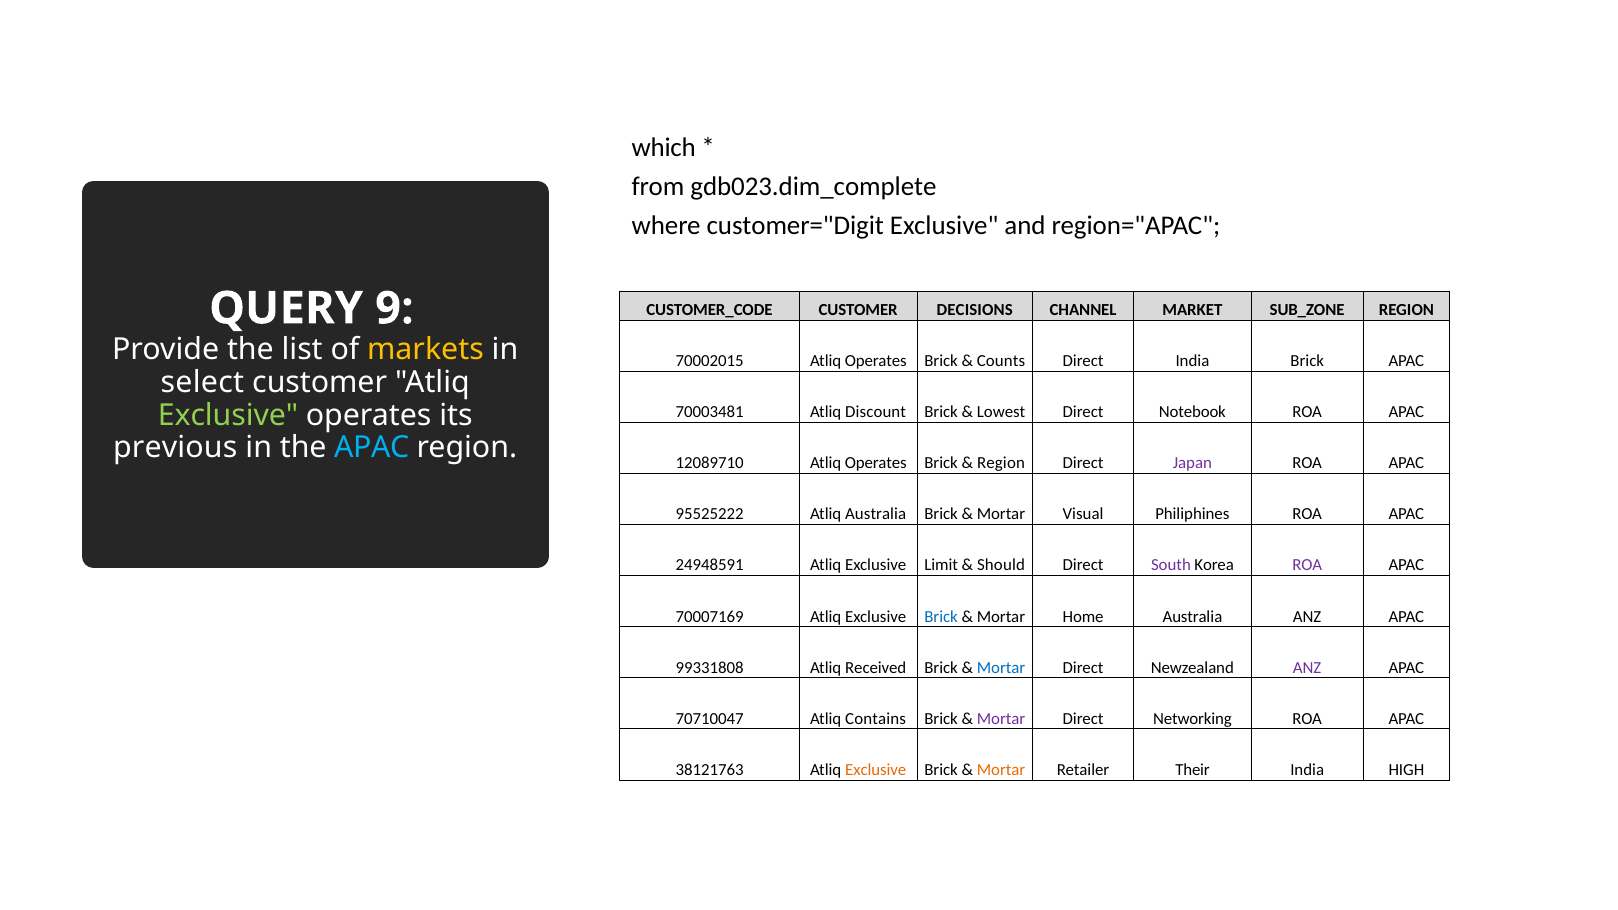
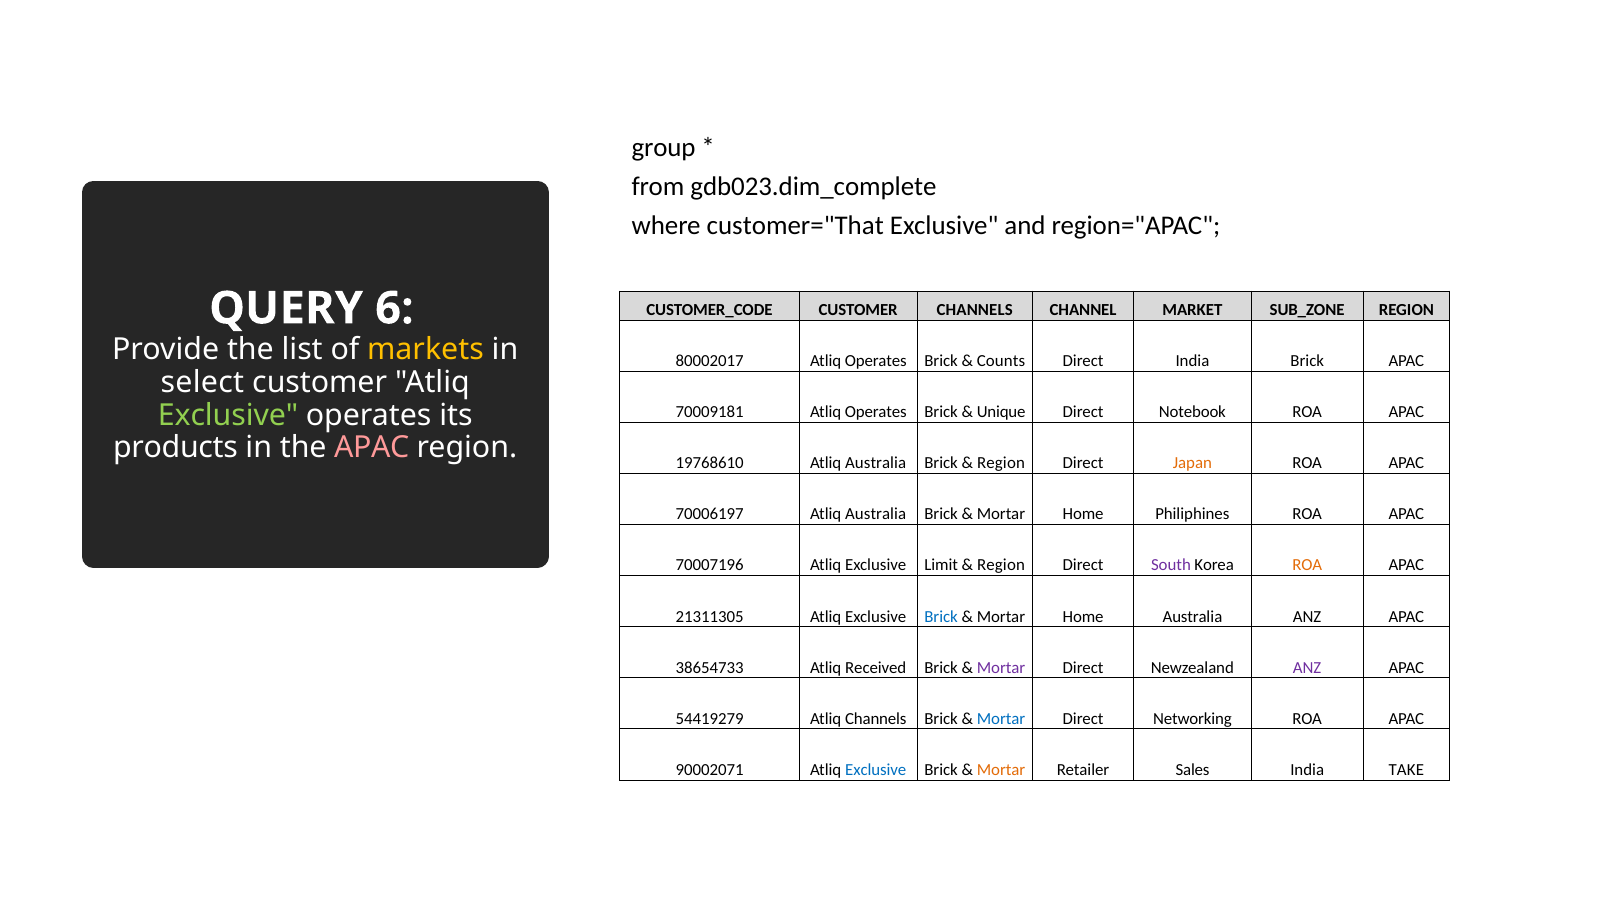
which: which -> group
customer="Digit: customer="Digit -> customer="That
9: 9 -> 6
CUSTOMER DECISIONS: DECISIONS -> CHANNELS
70002015: 70002015 -> 80002017
70003481: 70003481 -> 70009181
Discount at (876, 412): Discount -> Operates
Lowest: Lowest -> Unique
previous: previous -> products
APAC at (372, 448) colour: light blue -> pink
12089710: 12089710 -> 19768610
Operates at (876, 463): Operates -> Australia
Japan colour: purple -> orange
95525222: 95525222 -> 70006197
Visual at (1083, 514): Visual -> Home
24948591: 24948591 -> 70007196
Should at (1001, 565): Should -> Region
ROA at (1307, 565) colour: purple -> orange
70007169: 70007169 -> 21311305
99331808: 99331808 -> 38654733
Mortar at (1001, 668) colour: blue -> purple
70710047: 70710047 -> 54419279
Atliq Contains: Contains -> Channels
Mortar at (1001, 719) colour: purple -> blue
38121763: 38121763 -> 90002071
Exclusive at (876, 770) colour: orange -> blue
Their: Their -> Sales
HIGH: HIGH -> TAKE
